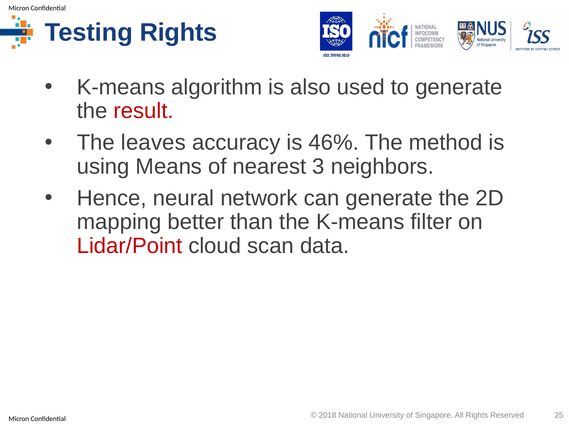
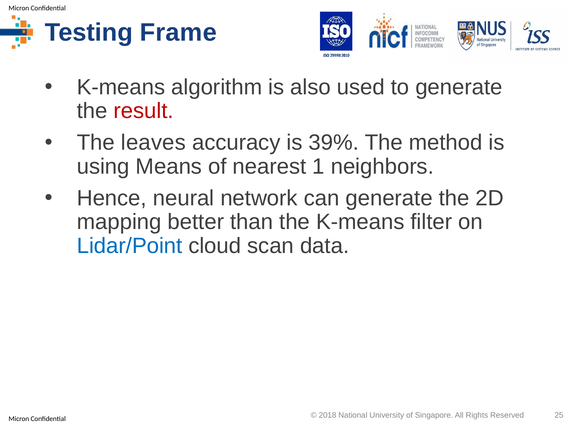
Testing Rights: Rights -> Frame
46%: 46% -> 39%
3: 3 -> 1
Lidar/Point colour: red -> blue
